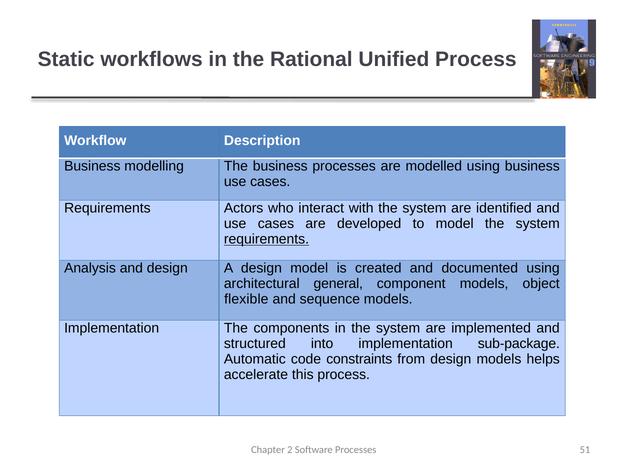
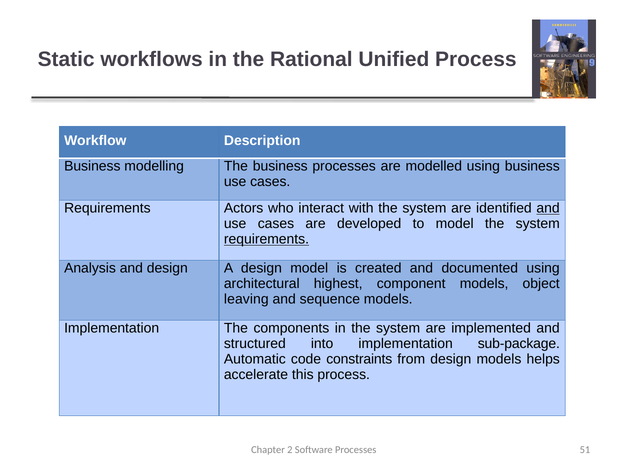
and at (548, 208) underline: none -> present
general: general -> highest
flexible: flexible -> leaving
